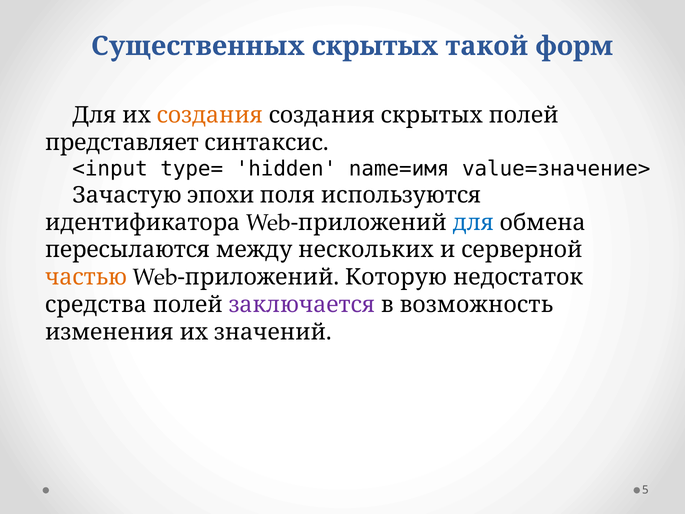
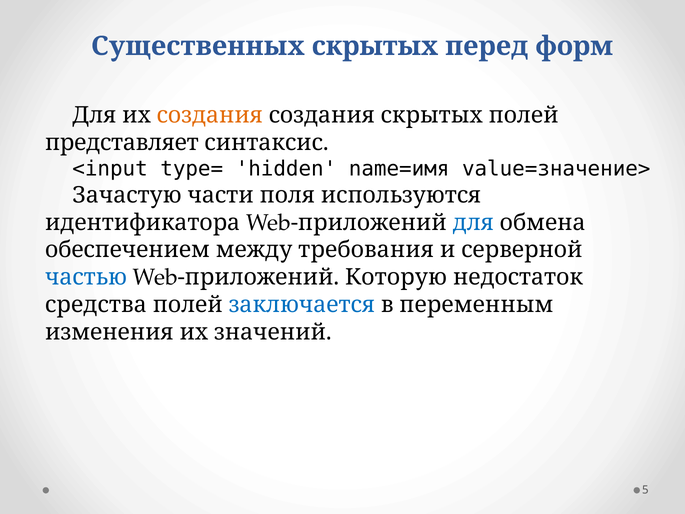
такой: такой -> перед
эпохи: эпохи -> части
пересылаются: пересылаются -> обеспечением
нескольких: нескольких -> требования
частью colour: orange -> blue
заключается colour: purple -> blue
возможность: возможность -> переменным
